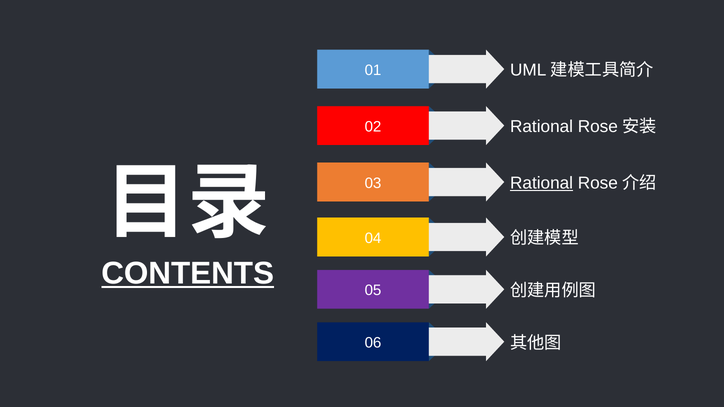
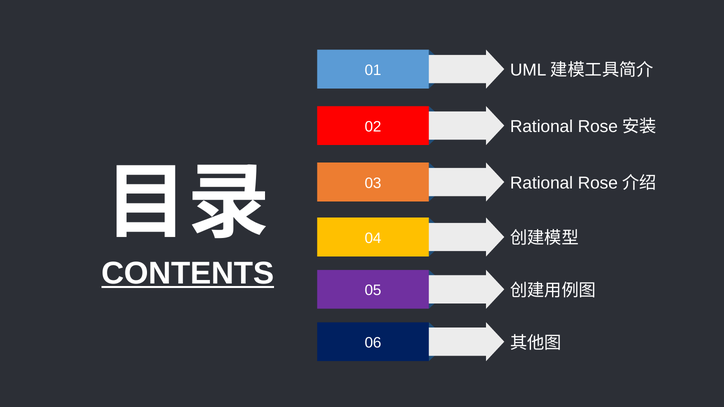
Rational at (542, 183) underline: present -> none
